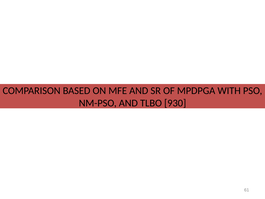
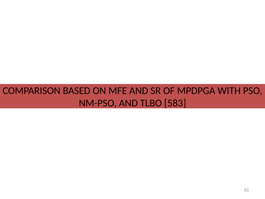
930: 930 -> 583
